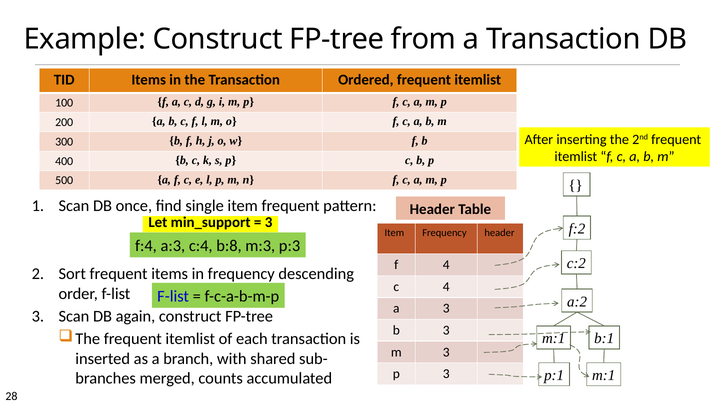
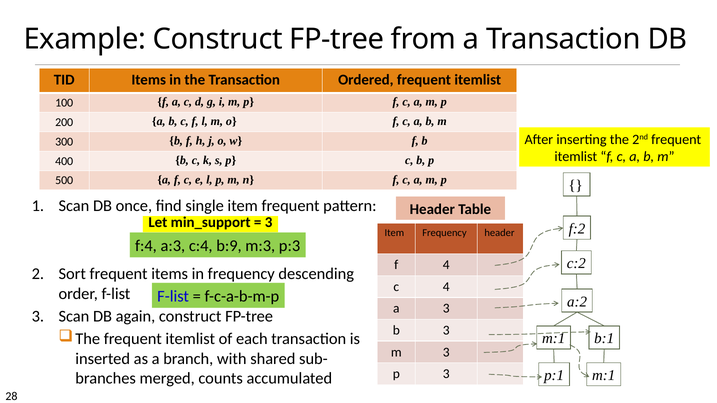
b:8: b:8 -> b:9
